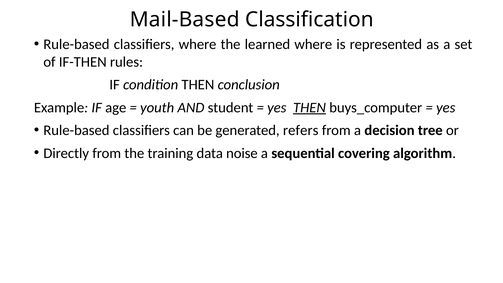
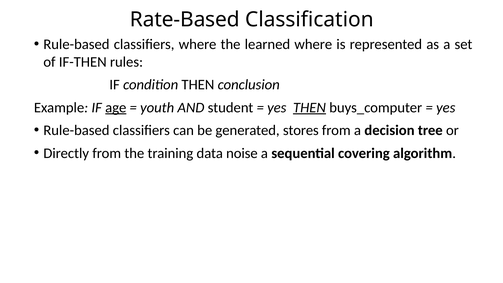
Mail-Based: Mail-Based -> Rate-Based
age underline: none -> present
refers: refers -> stores
